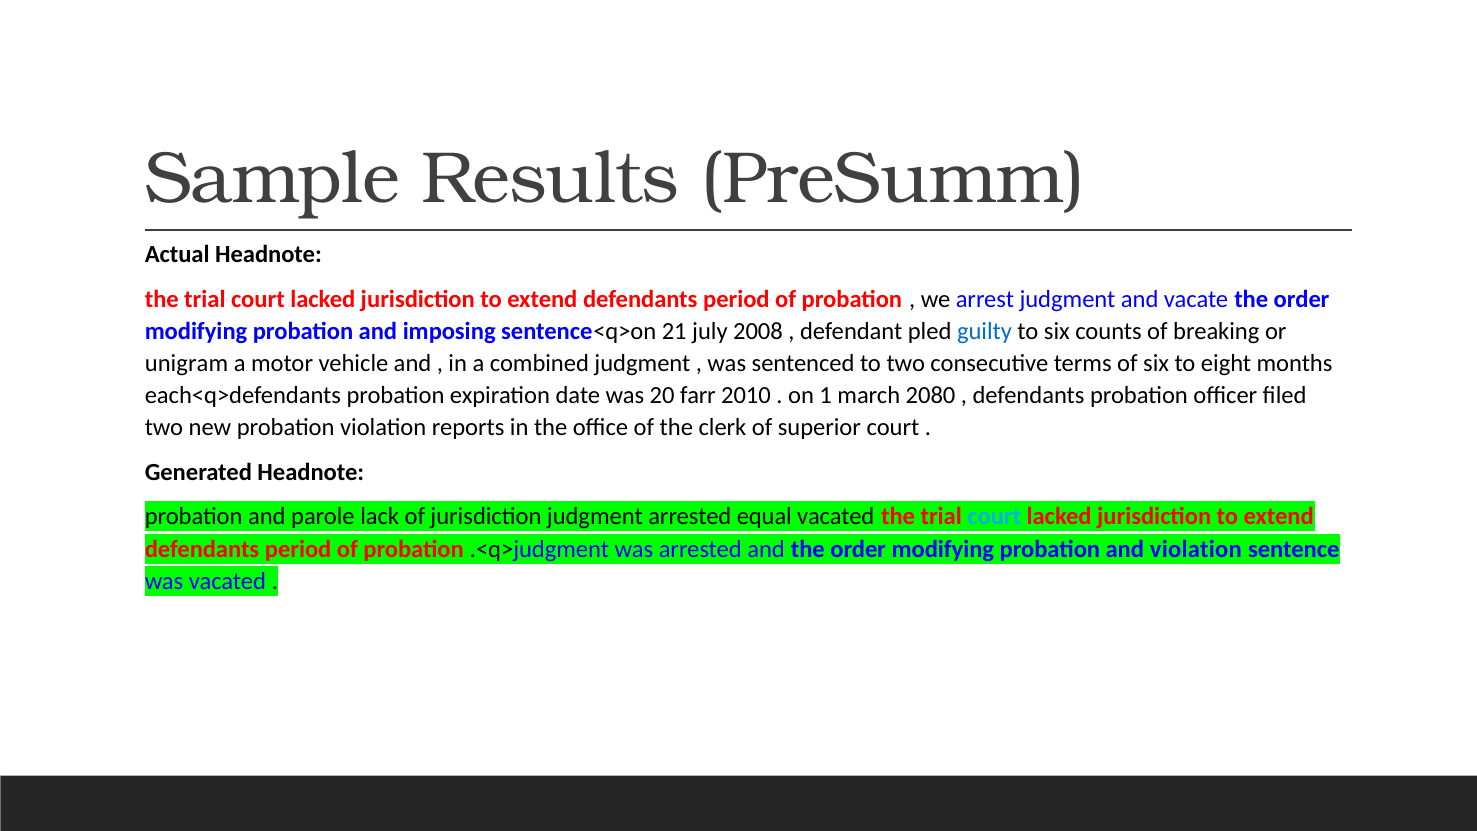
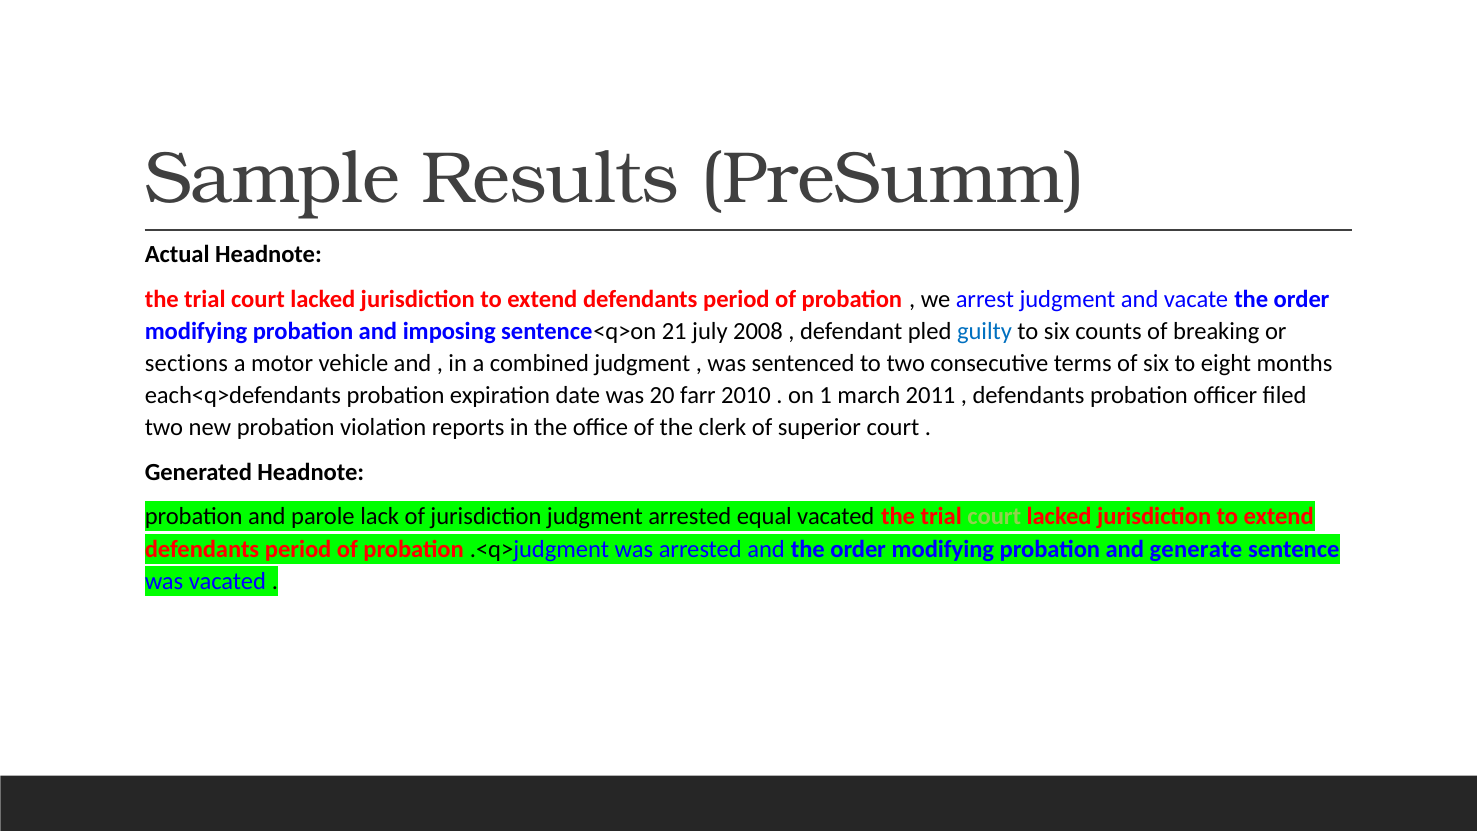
unigram: unigram -> sections
2080: 2080 -> 2011
court at (994, 517) colour: light blue -> light green
and violation: violation -> generate
